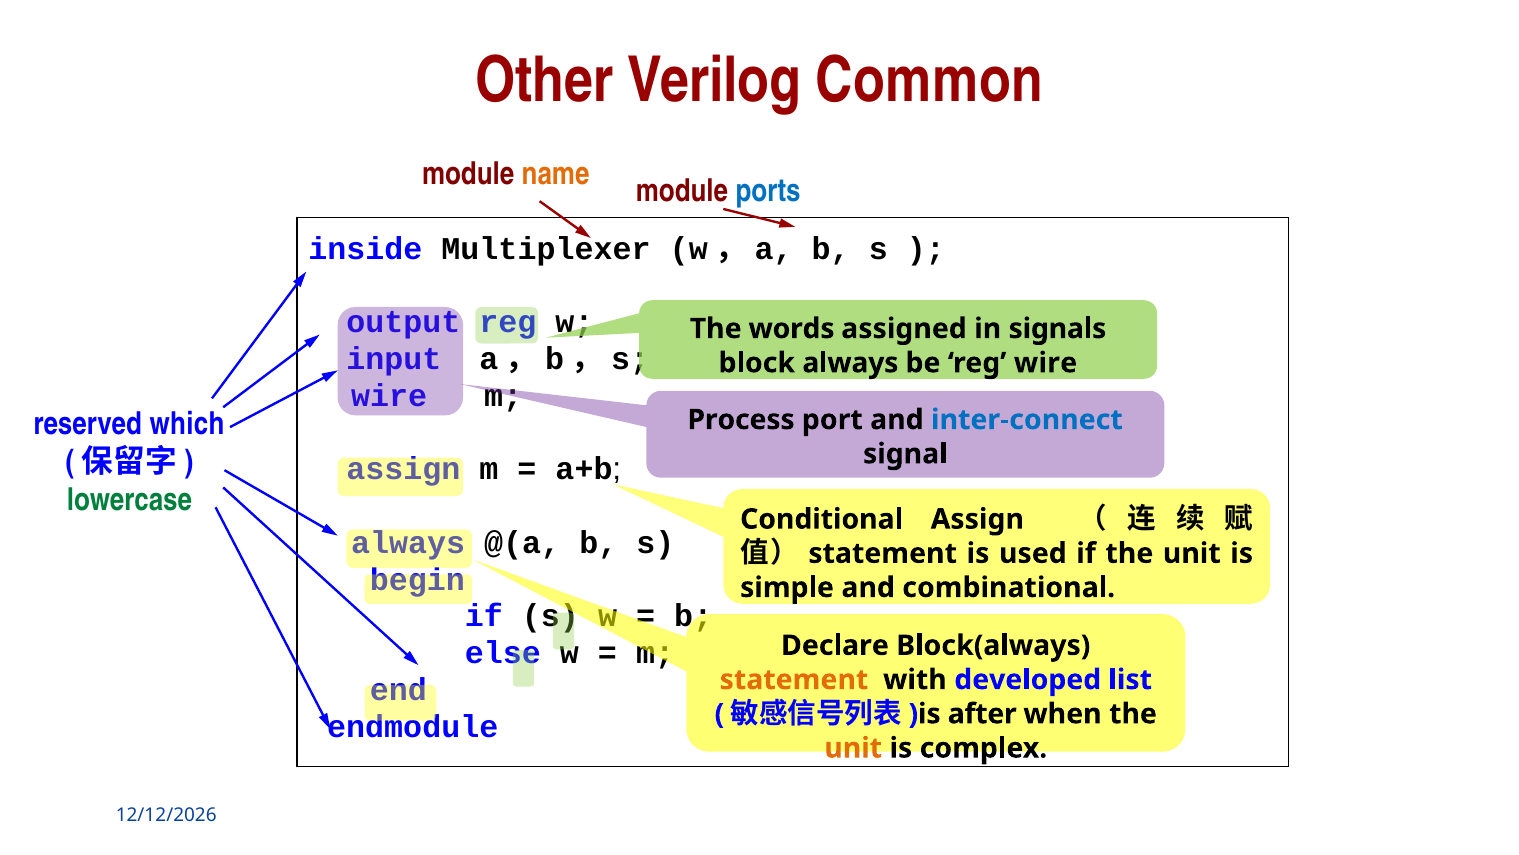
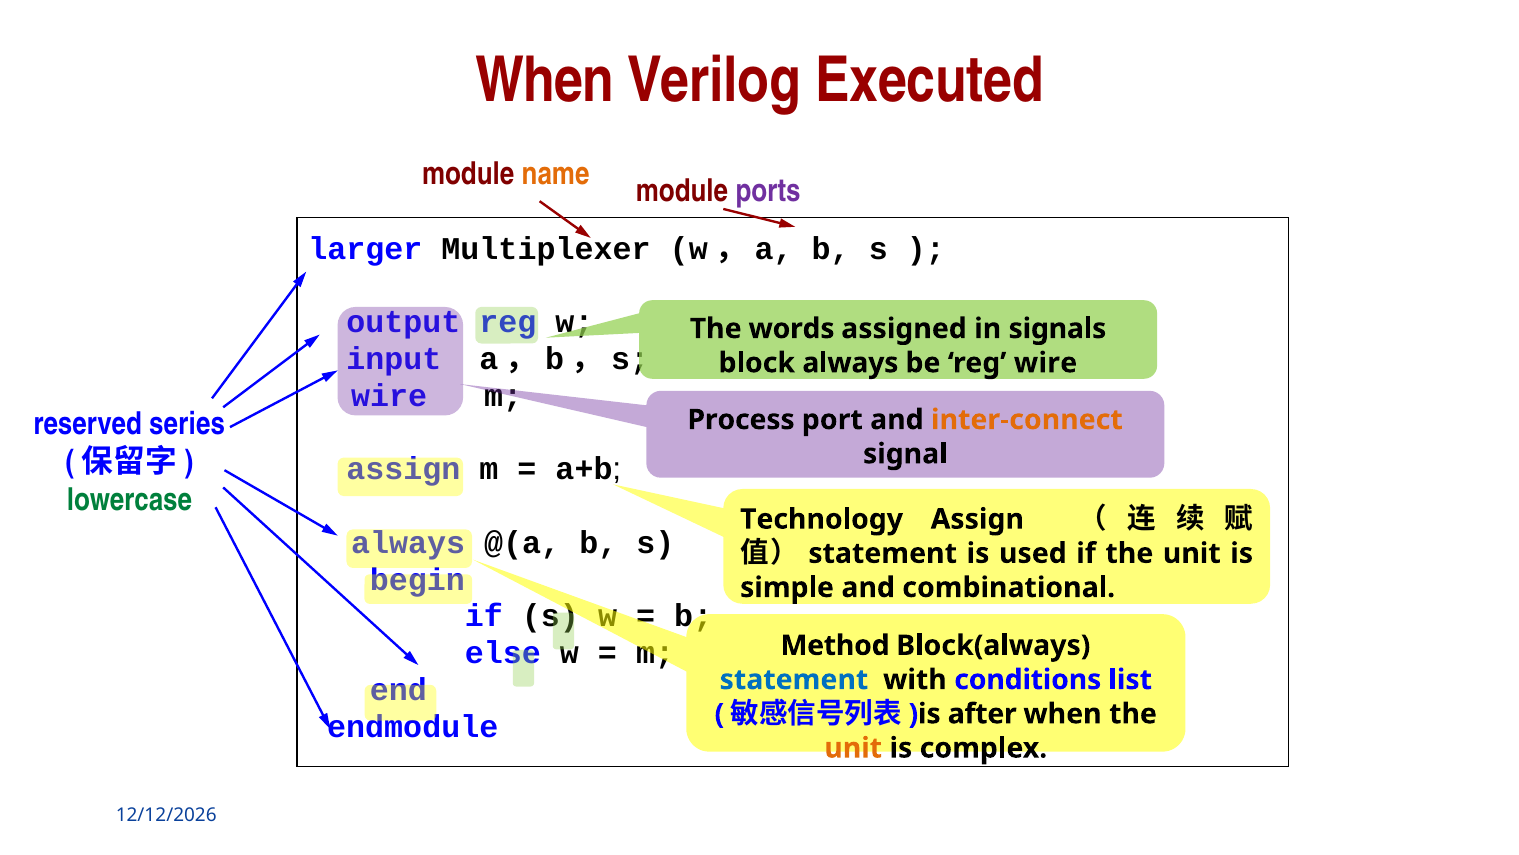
Other at (544, 80): Other -> When
Common: Common -> Executed
ports colour: blue -> purple
inside: inside -> larger
which: which -> series
inter-connect colour: blue -> orange
Conditional: Conditional -> Technology
Declare: Declare -> Method
statement at (794, 679) colour: orange -> blue
developed: developed -> conditions
